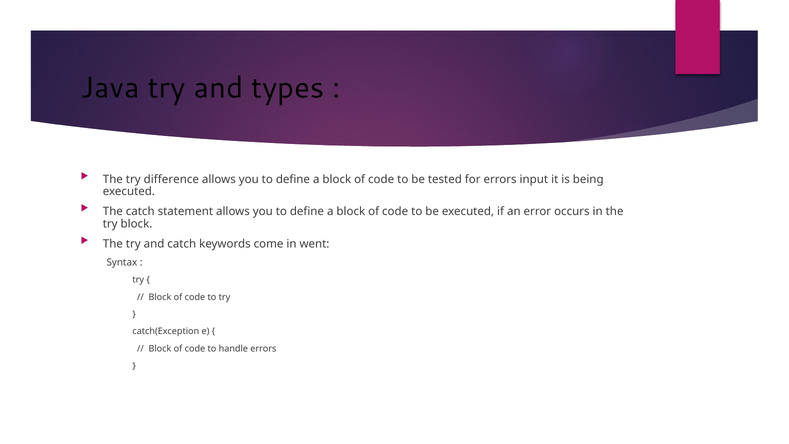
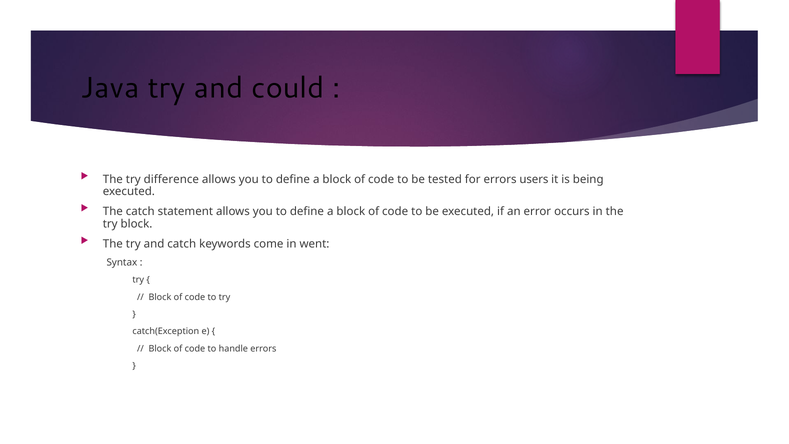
types: types -> could
input: input -> users
